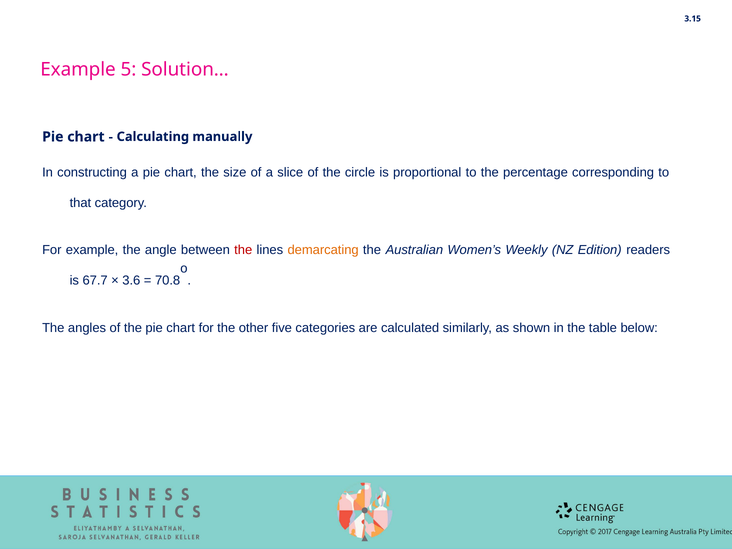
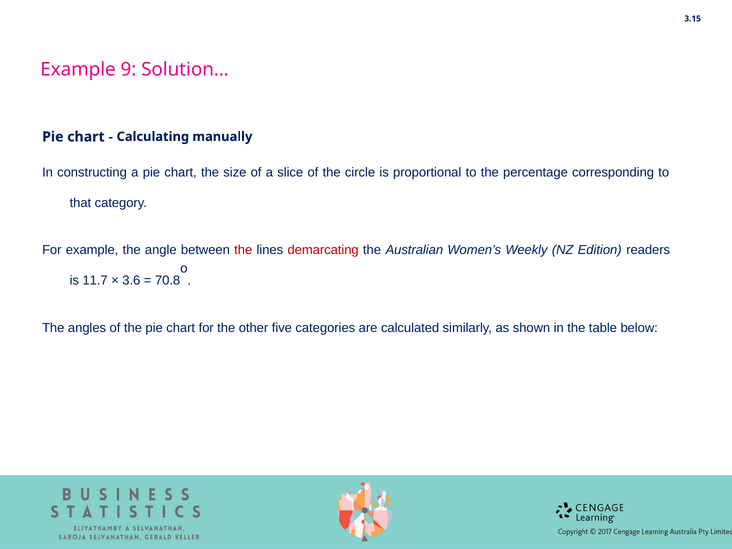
5: 5 -> 9
demarcating colour: orange -> red
67.7: 67.7 -> 11.7
